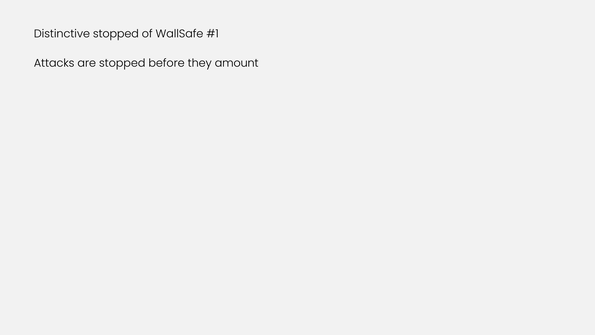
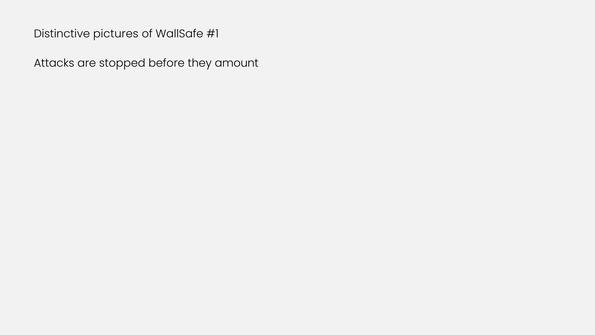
Distinctive stopped: stopped -> pictures
